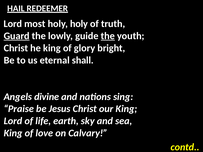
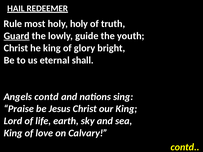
Lord at (13, 24): Lord -> Rule
the at (108, 36) underline: present -> none
Angels divine: divine -> contd
